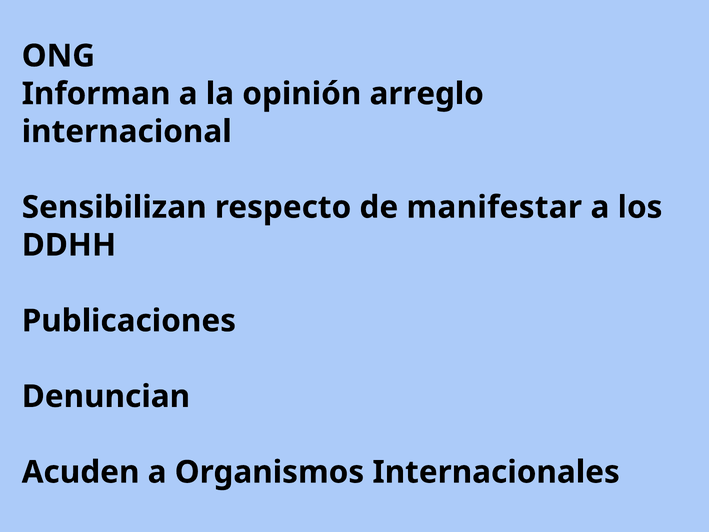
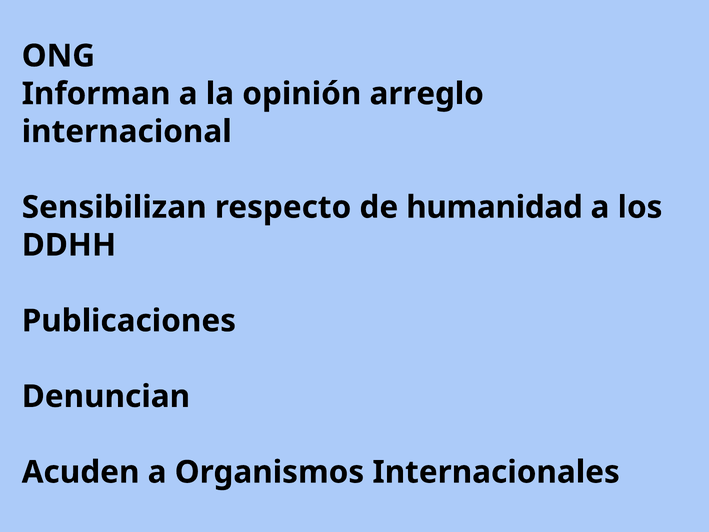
manifestar: manifestar -> humanidad
